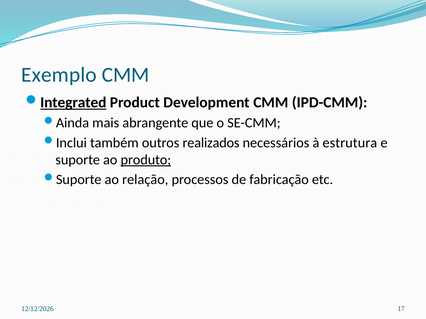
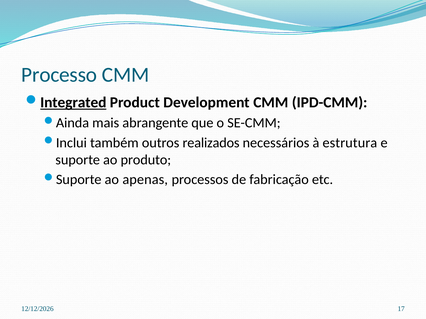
Exemplo: Exemplo -> Processo
produto underline: present -> none
relação: relação -> apenas
